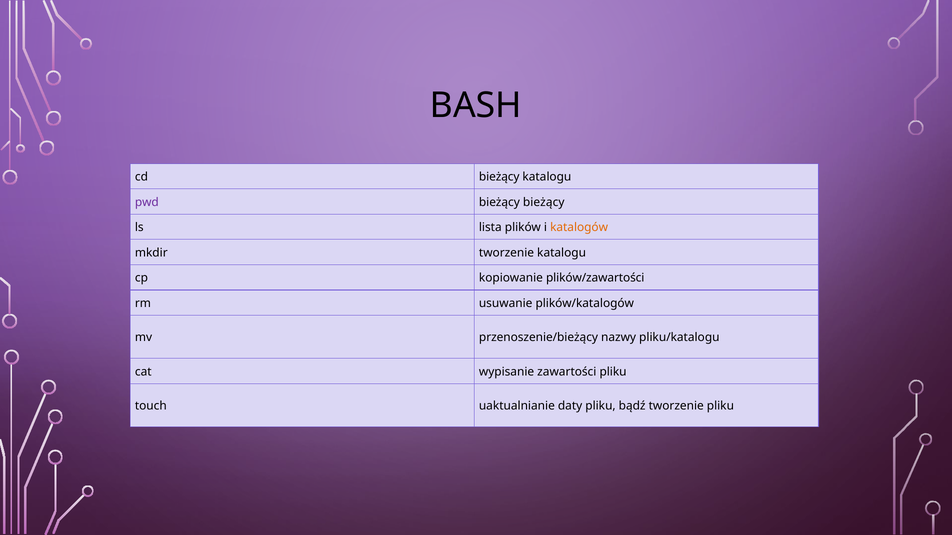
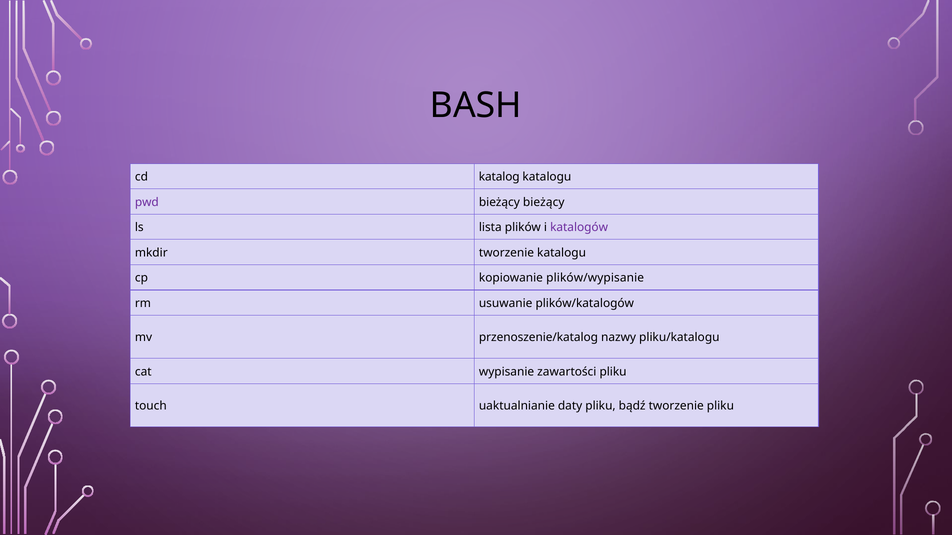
cd bieżący: bieżący -> katalog
katalogów colour: orange -> purple
plików/zawartości: plików/zawartości -> plików/wypisanie
przenoszenie/bieżący: przenoszenie/bieżący -> przenoszenie/katalog
